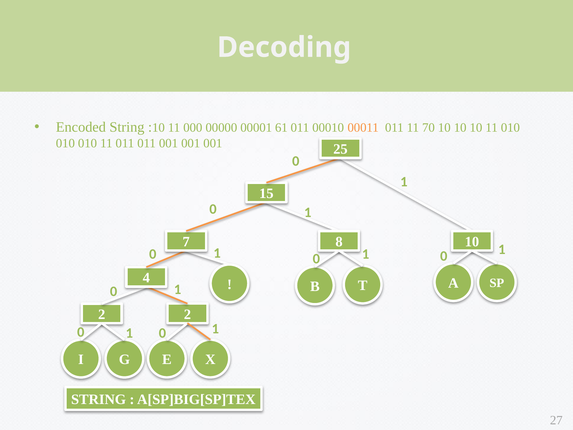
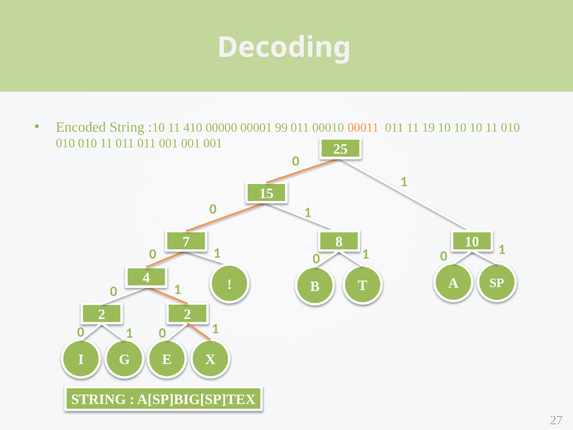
000: 000 -> 410
61: 61 -> 99
70: 70 -> 19
